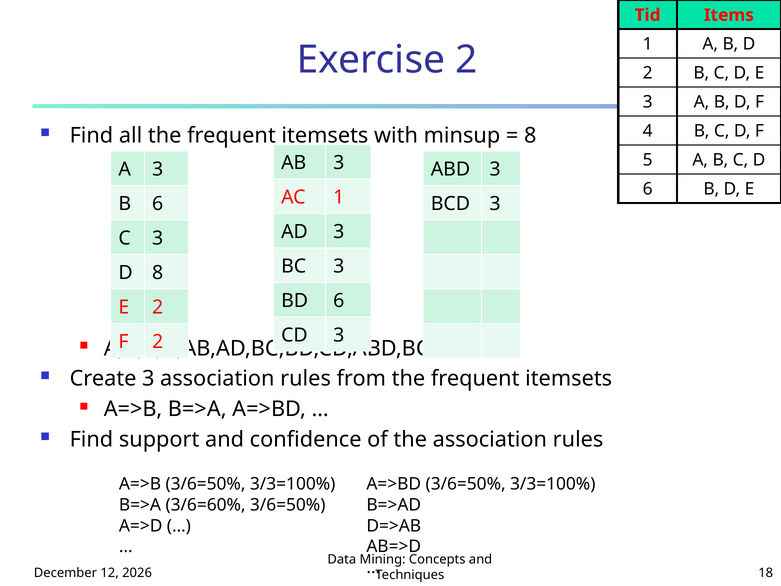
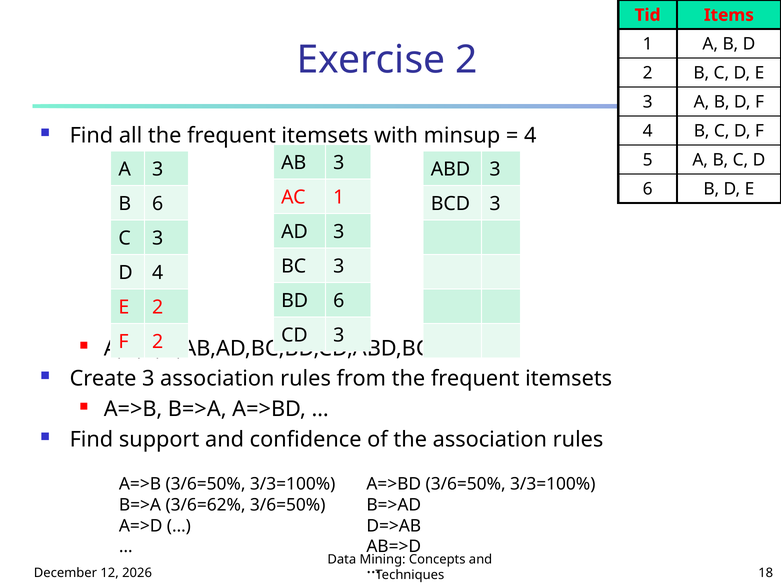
8 at (530, 136): 8 -> 4
D 8: 8 -> 4
3/6=60%: 3/6=60% -> 3/6=62%
